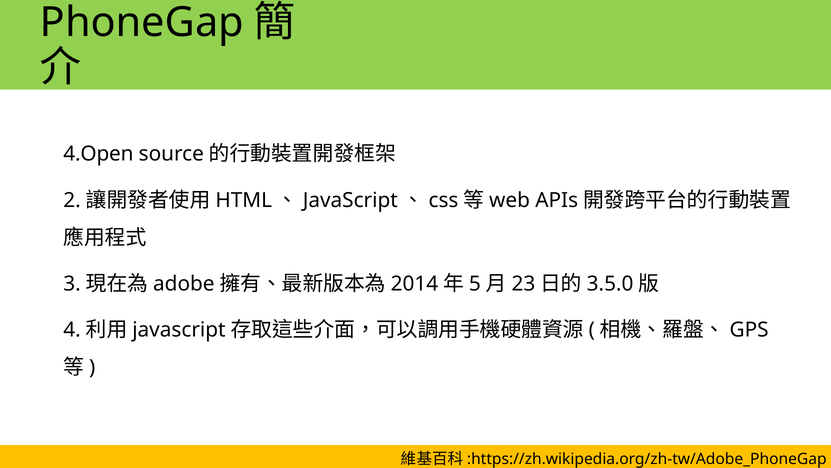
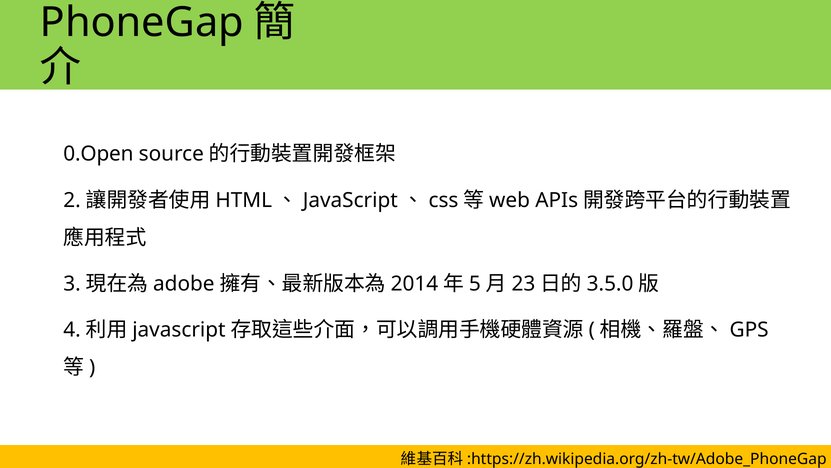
4.Open: 4.Open -> 0.Open
